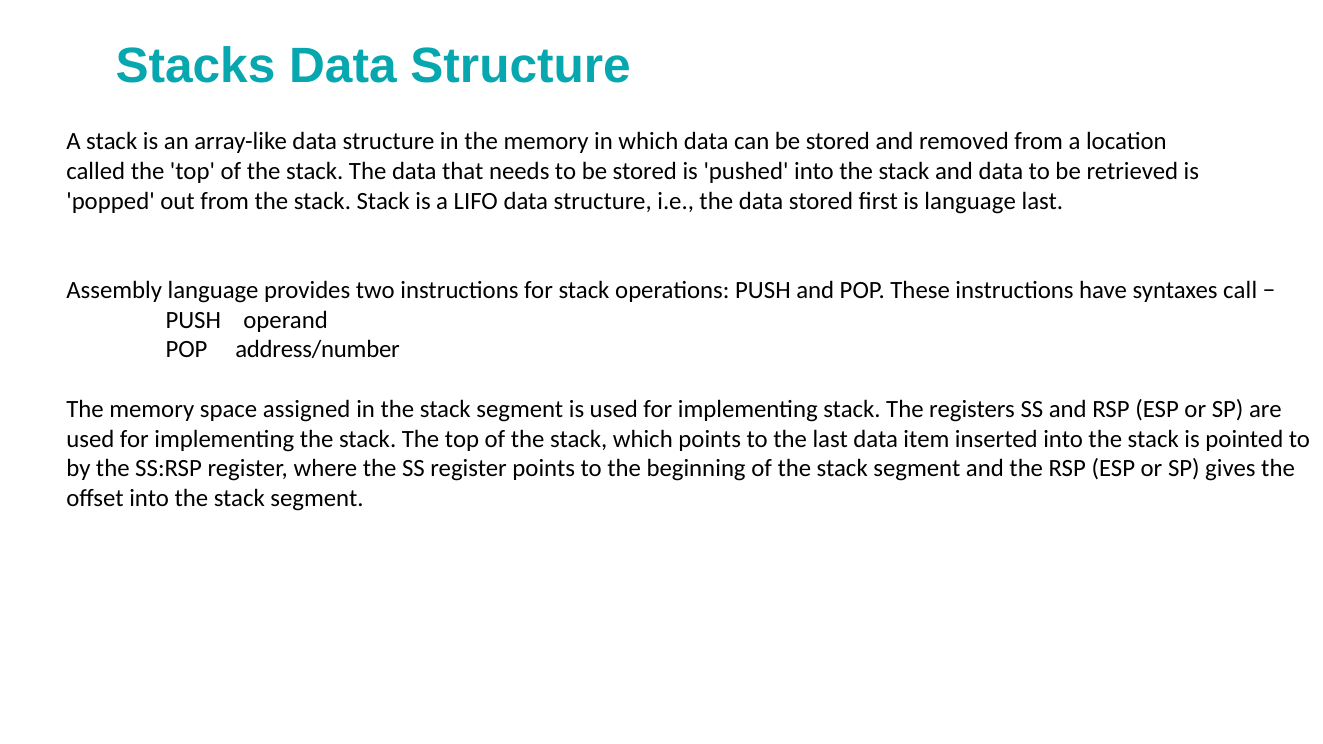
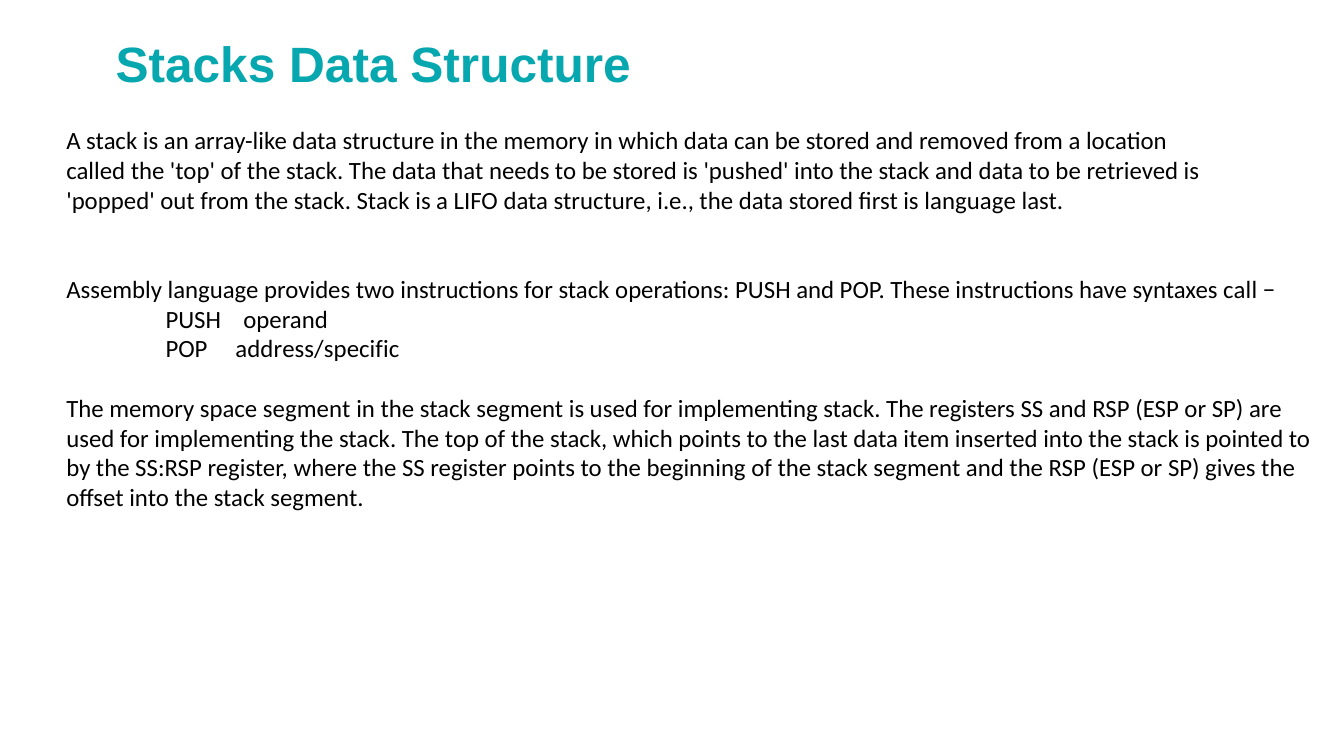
address/number: address/number -> address/specific
space assigned: assigned -> segment
